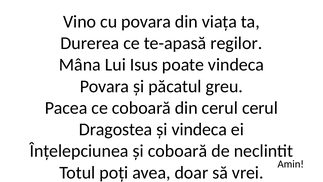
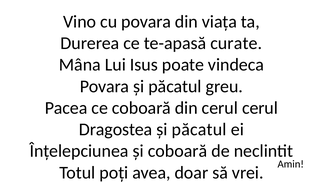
regilor: regilor -> curate
Dragostea și vindeca: vindeca -> păcatul
